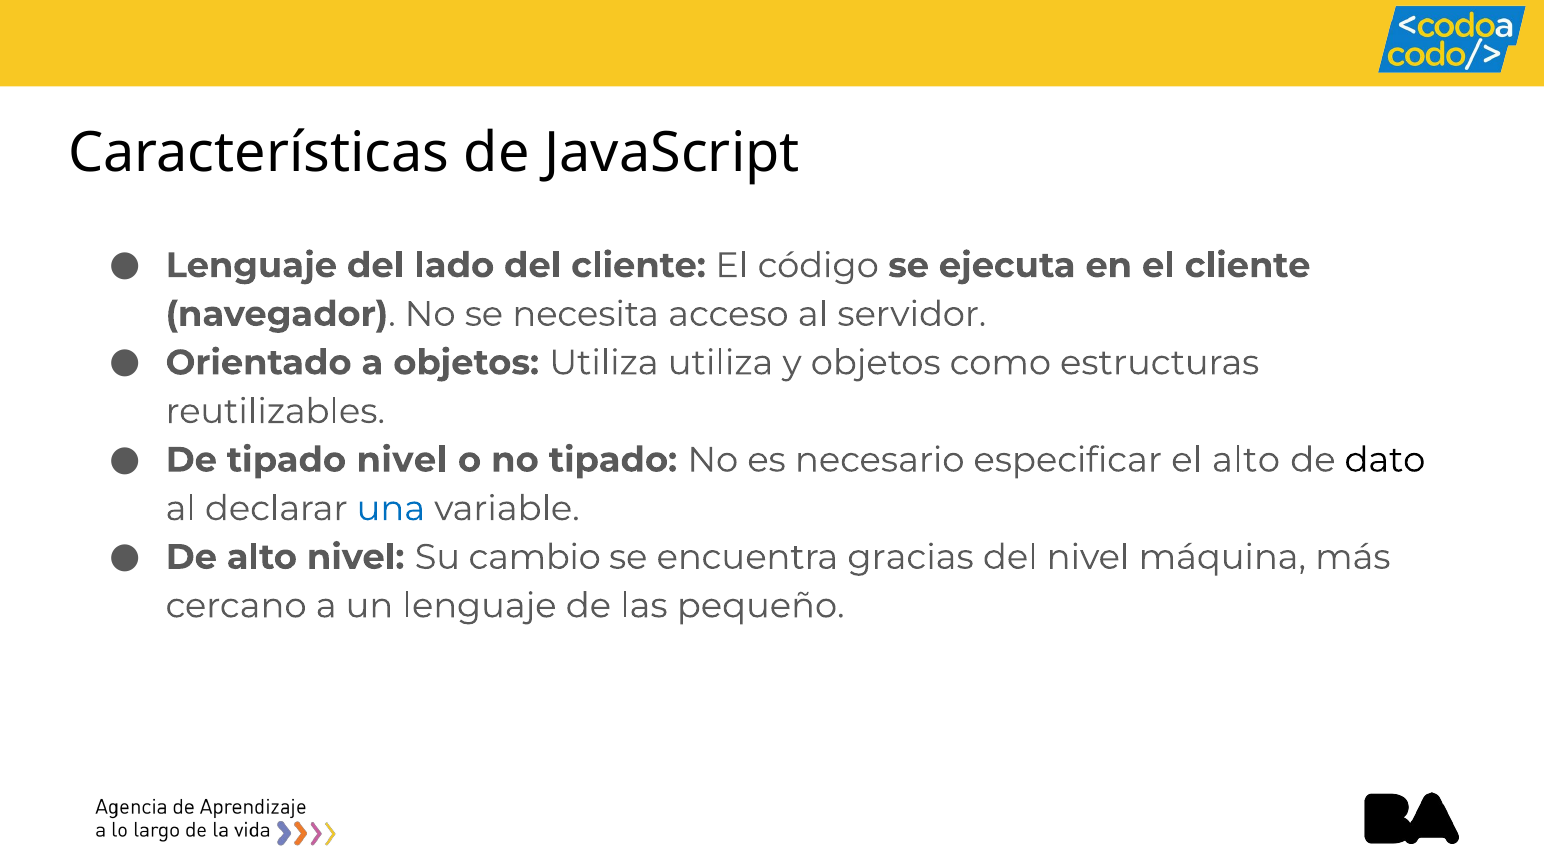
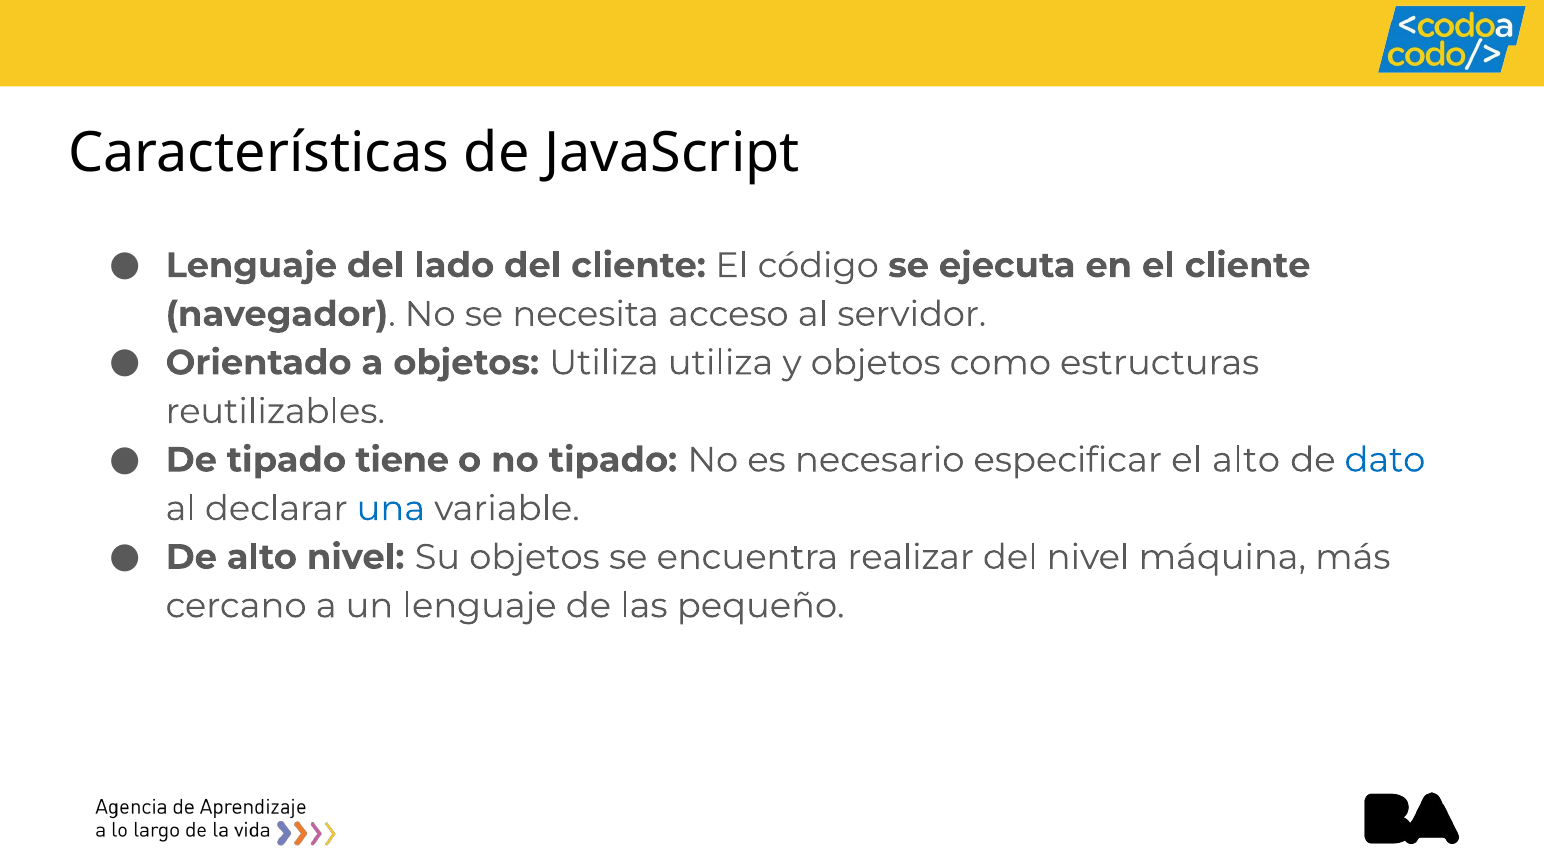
tipado nivel: nivel -> tiene
dato colour: black -> blue
Su cambio: cambio -> objetos
gracias: gracias -> realizar
